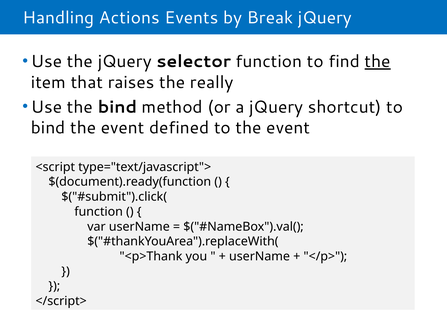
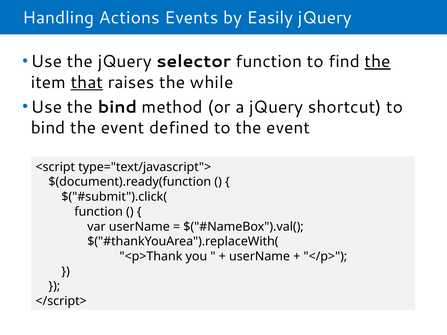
Break: Break -> Easily
that underline: none -> present
really: really -> while
